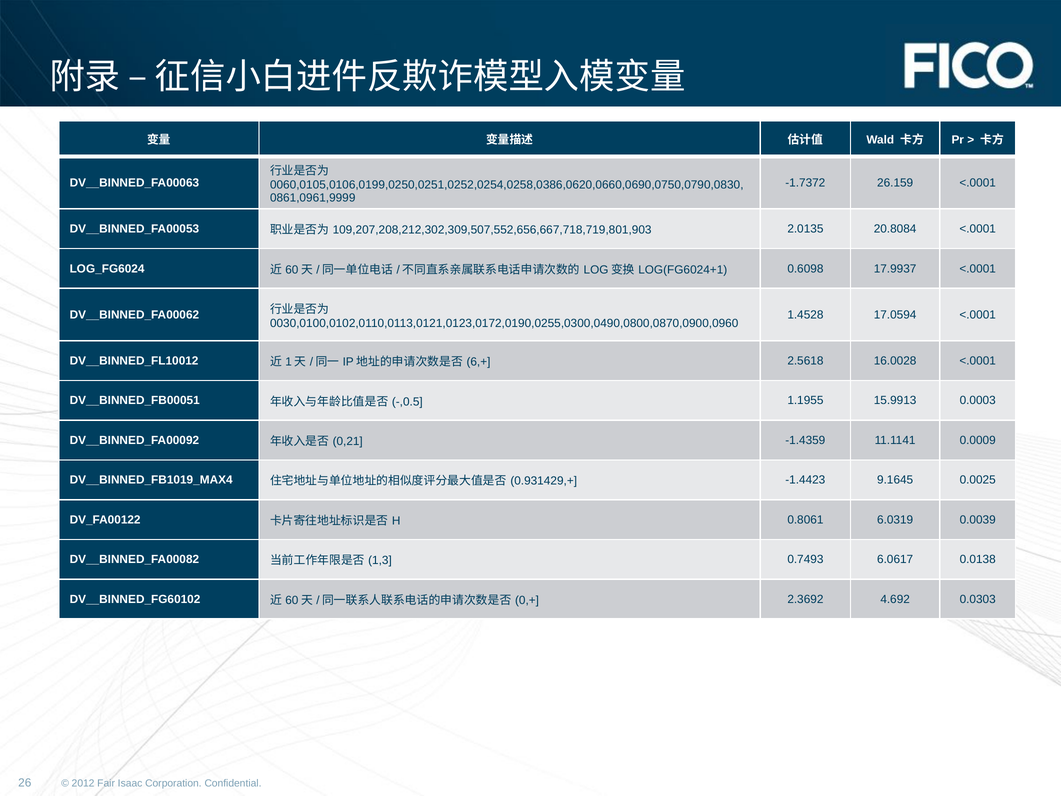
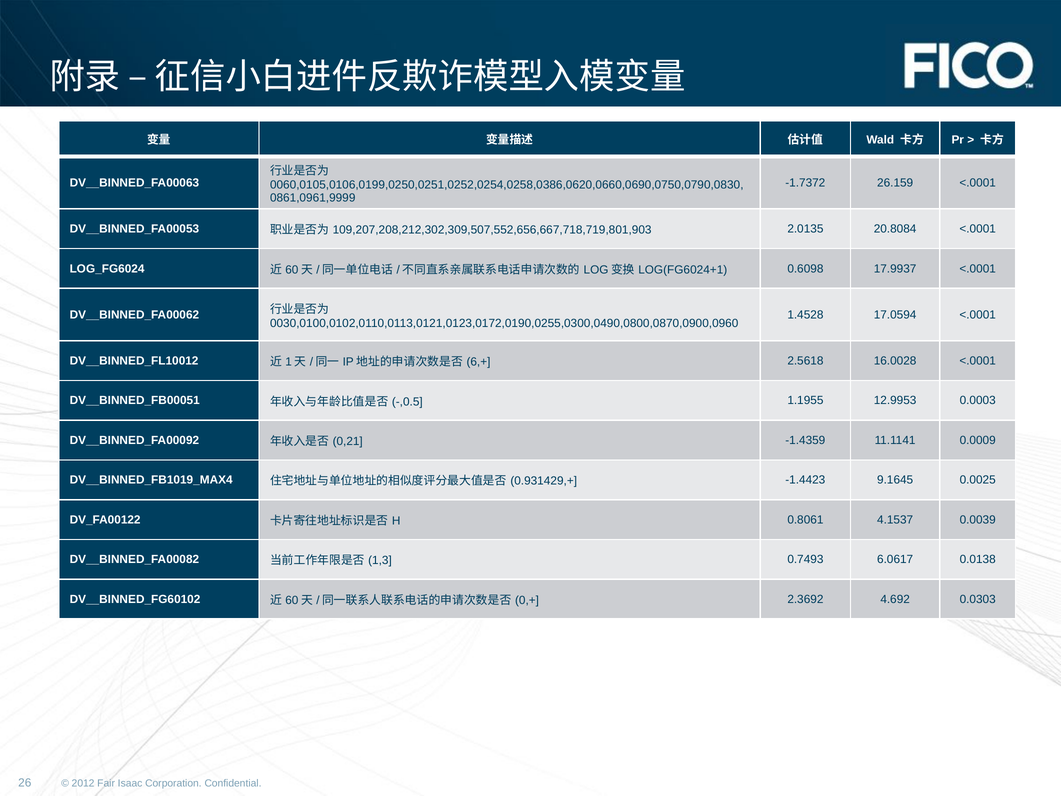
15.9913: 15.9913 -> 12.9953
6.0319: 6.0319 -> 4.1537
